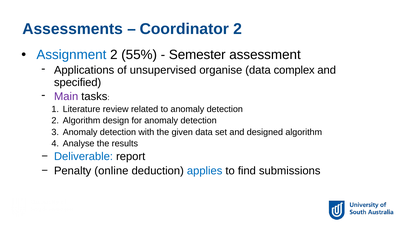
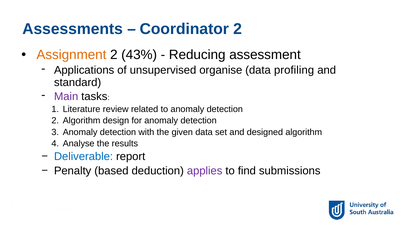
Assignment colour: blue -> orange
55%: 55% -> 43%
Semester: Semester -> Reducing
complex: complex -> profiling
specified: specified -> standard
online: online -> based
applies colour: blue -> purple
